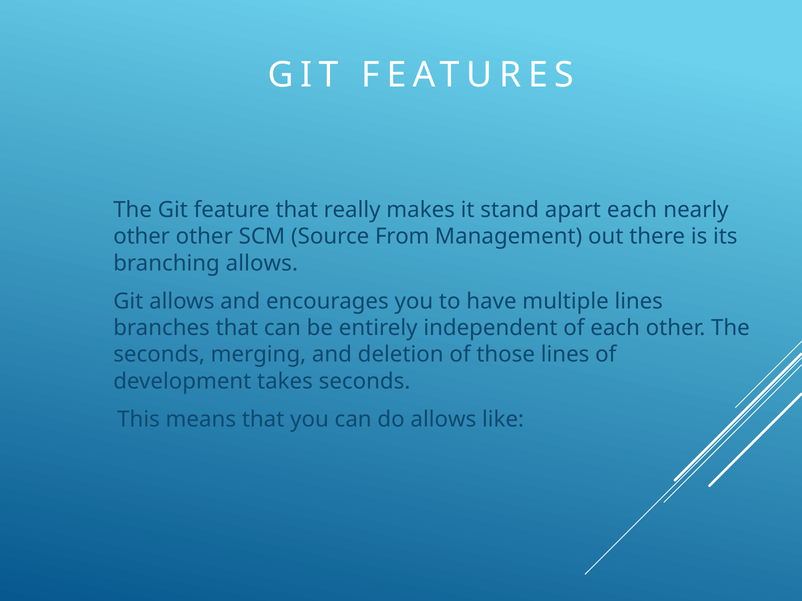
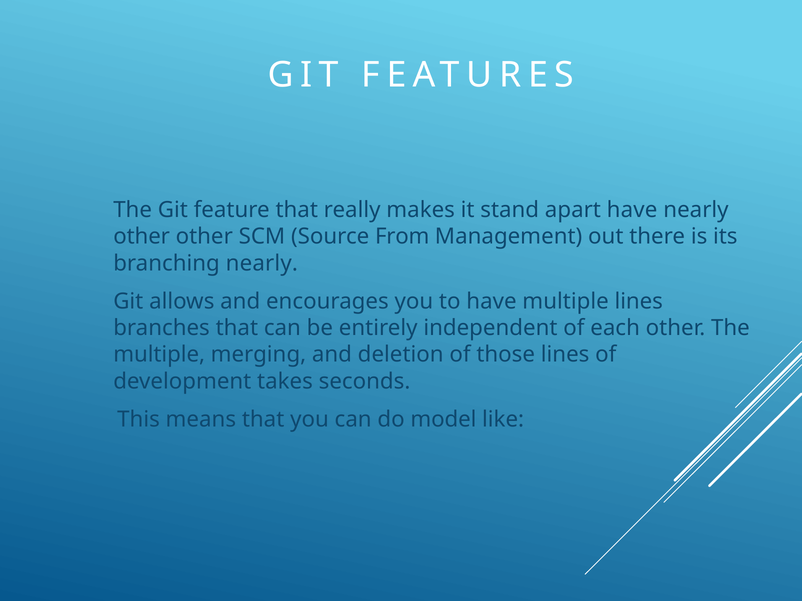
apart each: each -> have
branching allows: allows -> nearly
seconds at (159, 355): seconds -> multiple
do allows: allows -> model
